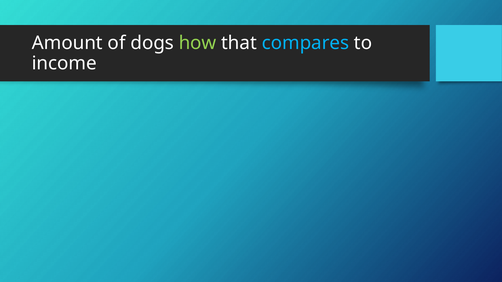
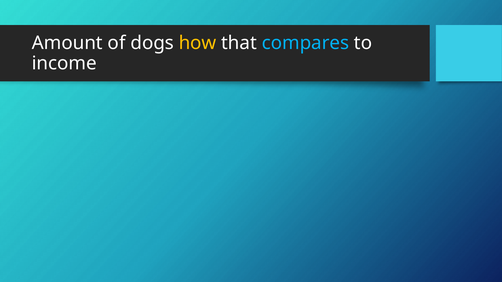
how colour: light green -> yellow
